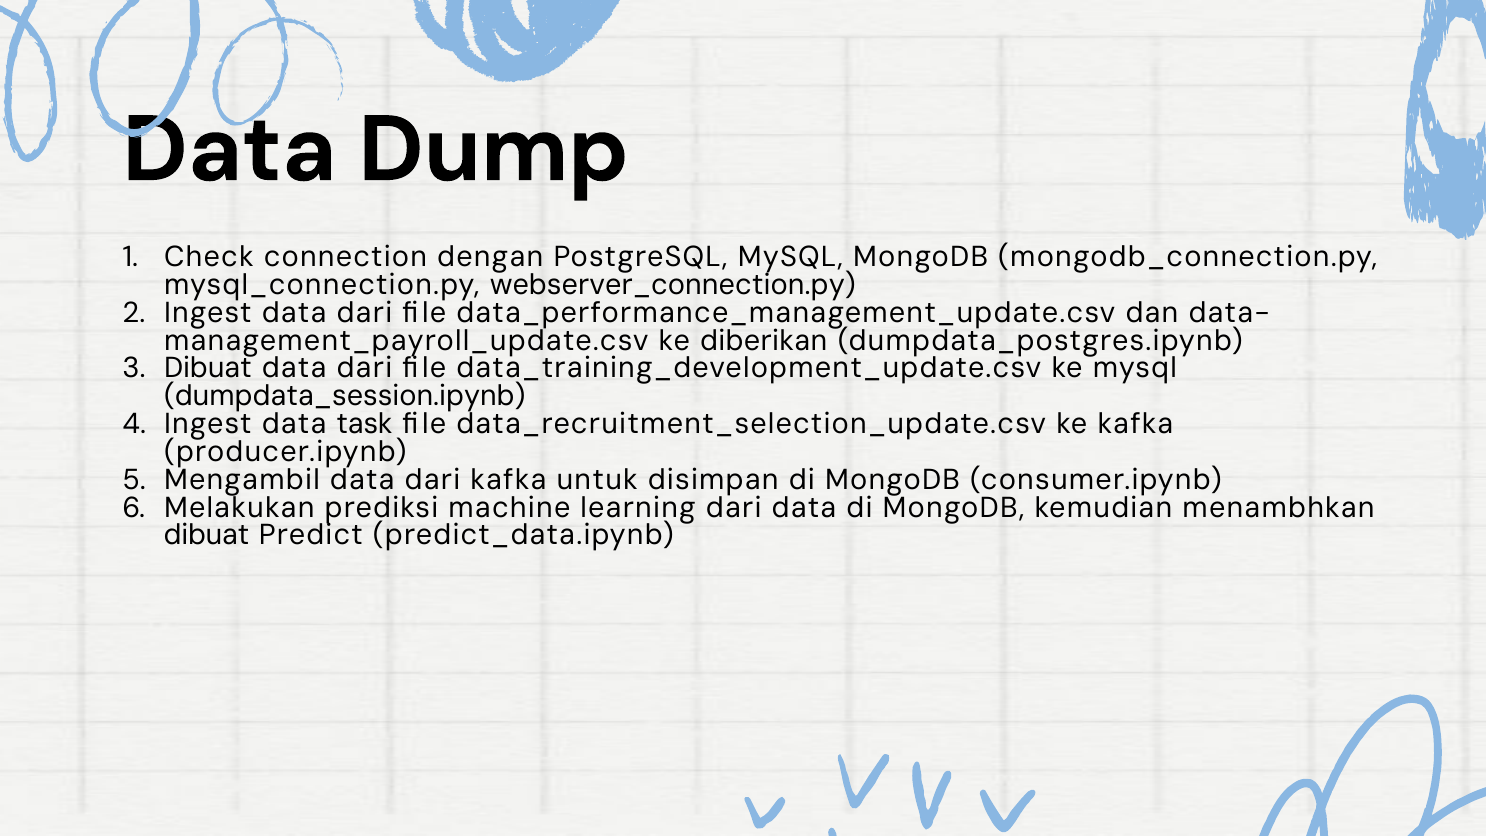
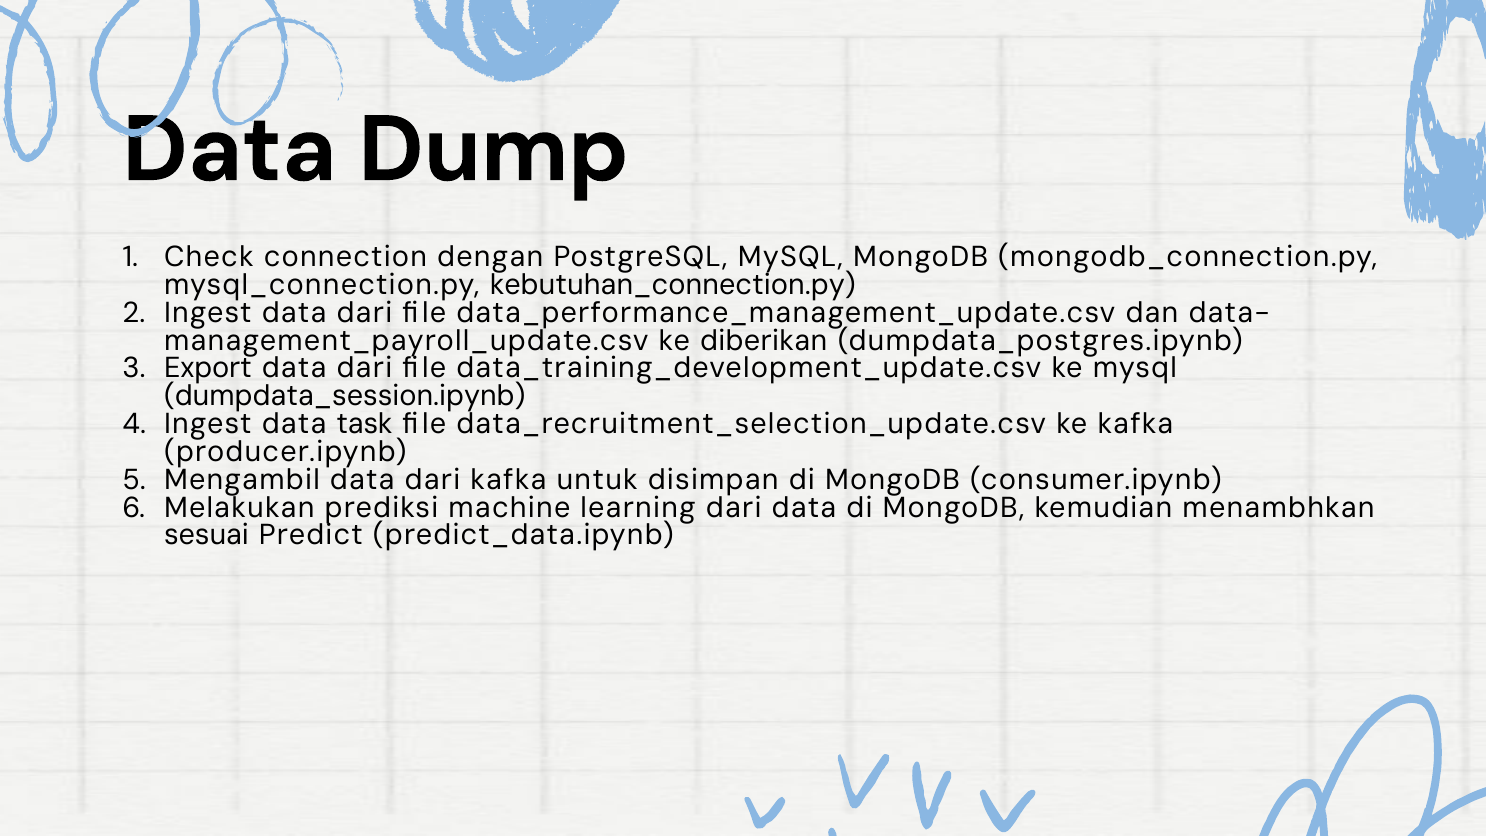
webserver_connection.py: webserver_connection.py -> kebutuhan_connection.py
Dibuat at (208, 368): Dibuat -> Export
dibuat at (207, 535): dibuat -> sesuai
